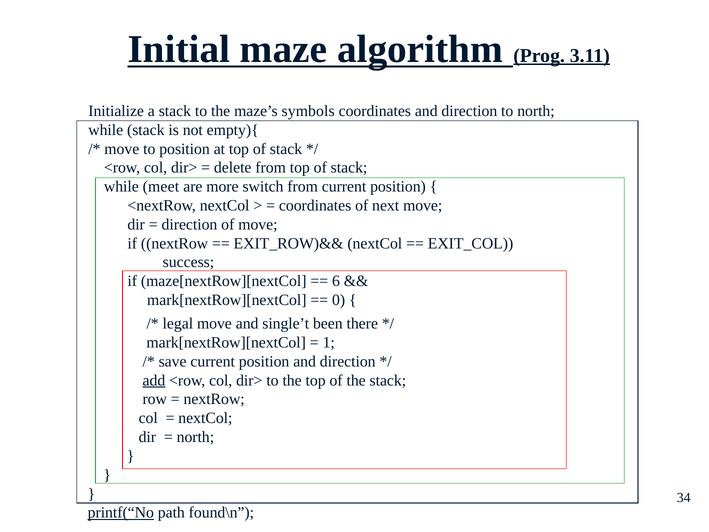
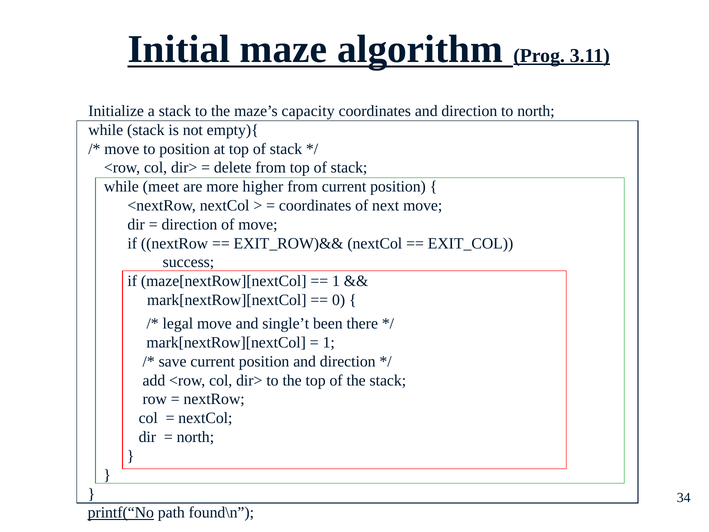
symbols: symbols -> capacity
switch: switch -> higher
6 at (336, 281): 6 -> 1
add underline: present -> none
